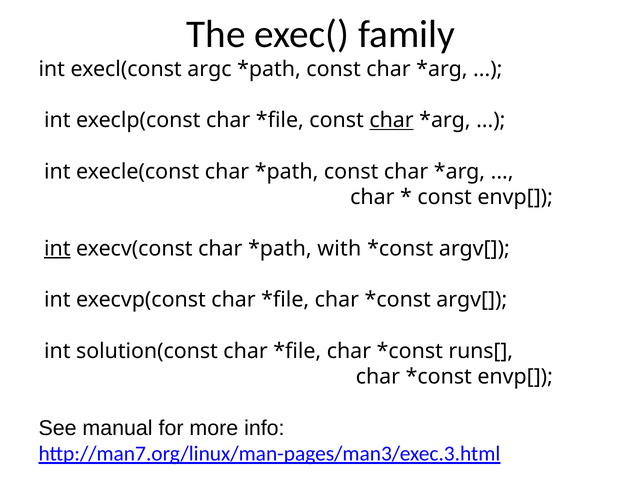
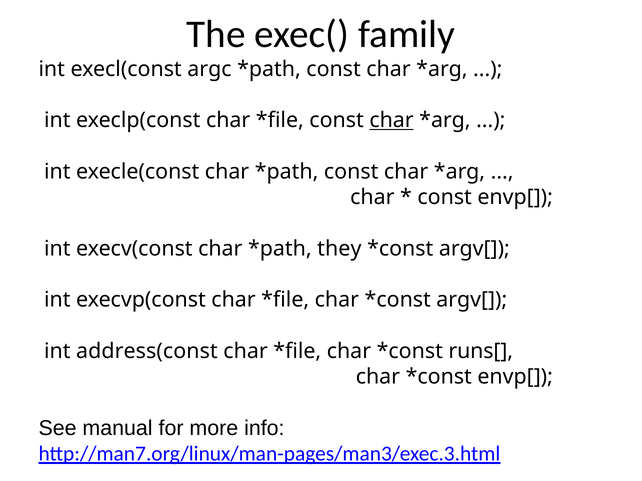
int at (57, 249) underline: present -> none
with: with -> they
solution(const: solution(const -> address(const
